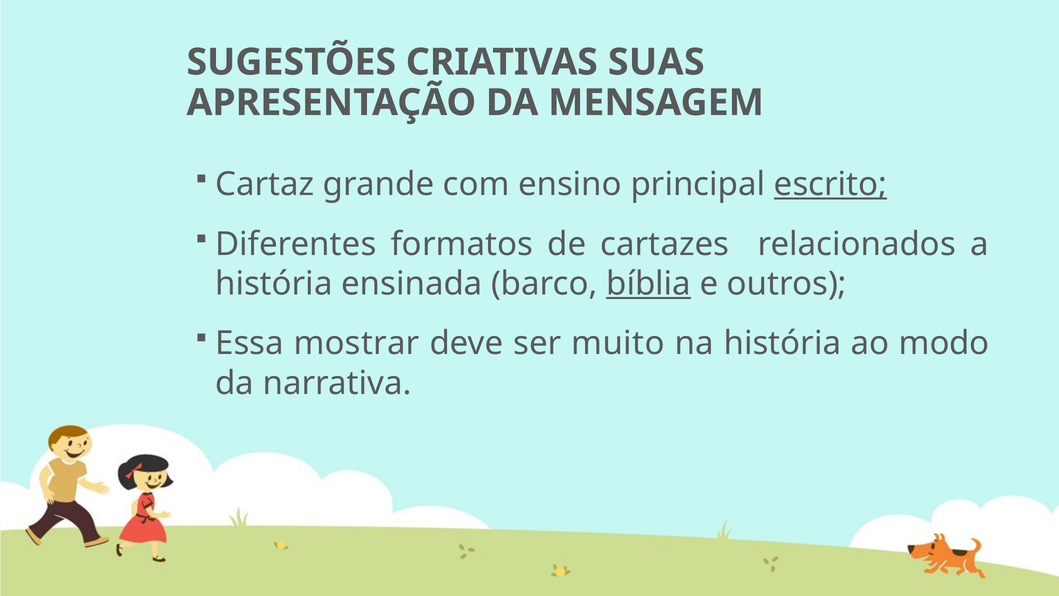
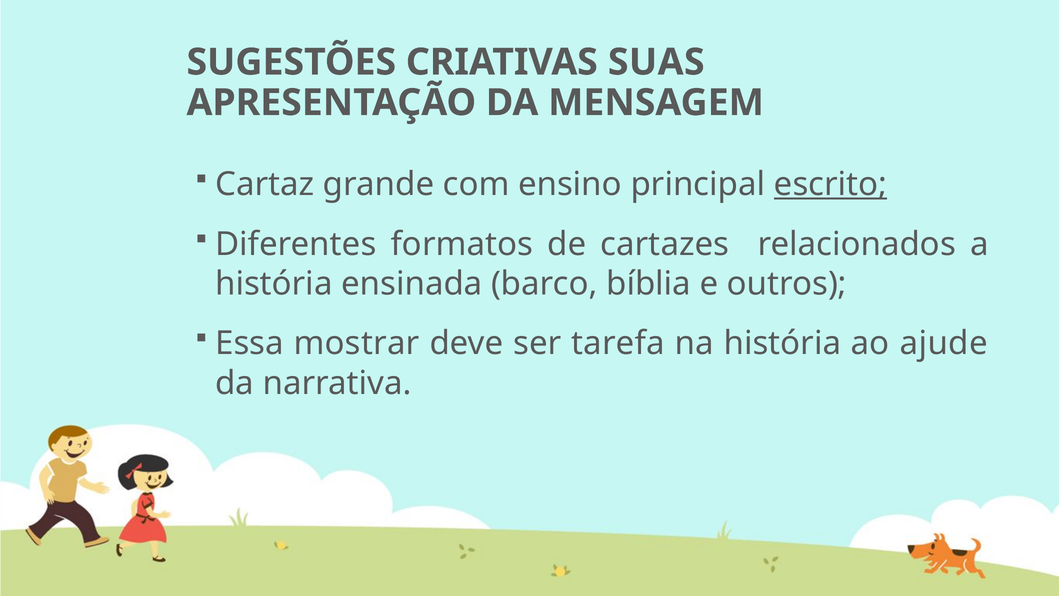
bíblia underline: present -> none
muito: muito -> tarefa
modo: modo -> ajude
